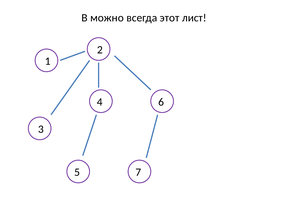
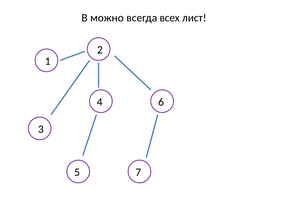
этот: этот -> всех
